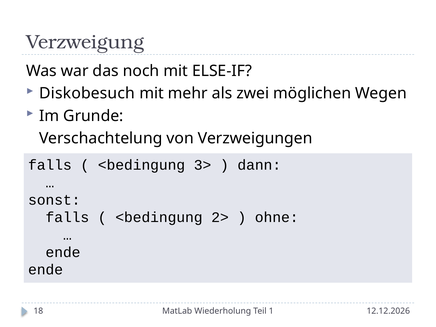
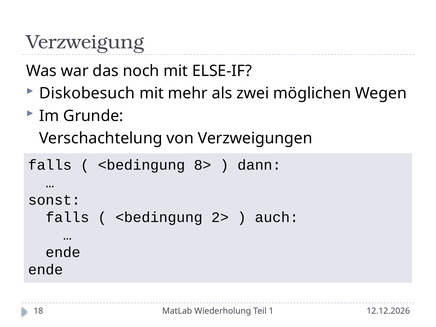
3>: 3> -> 8>
ohne: ohne -> auch
